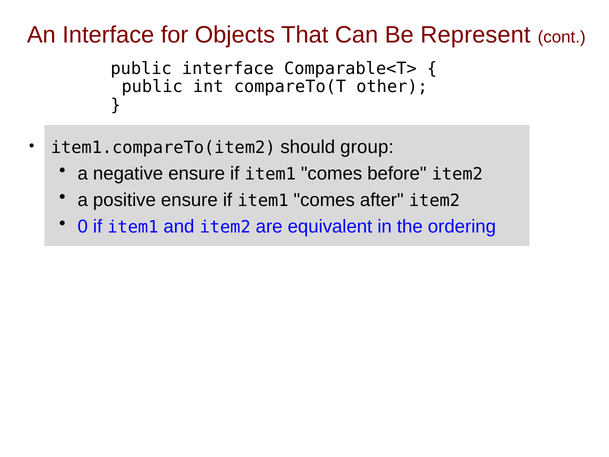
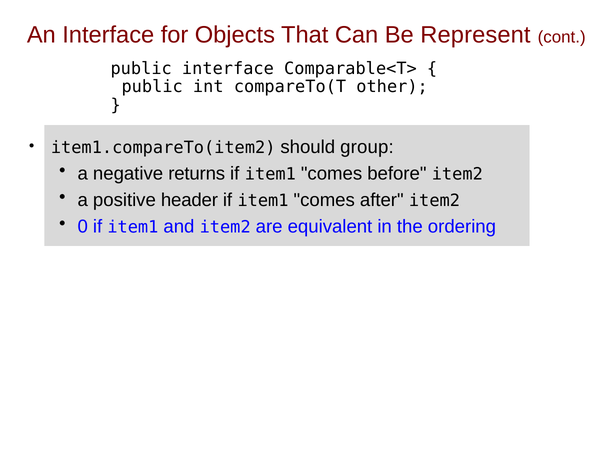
negative ensure: ensure -> returns
positive ensure: ensure -> header
